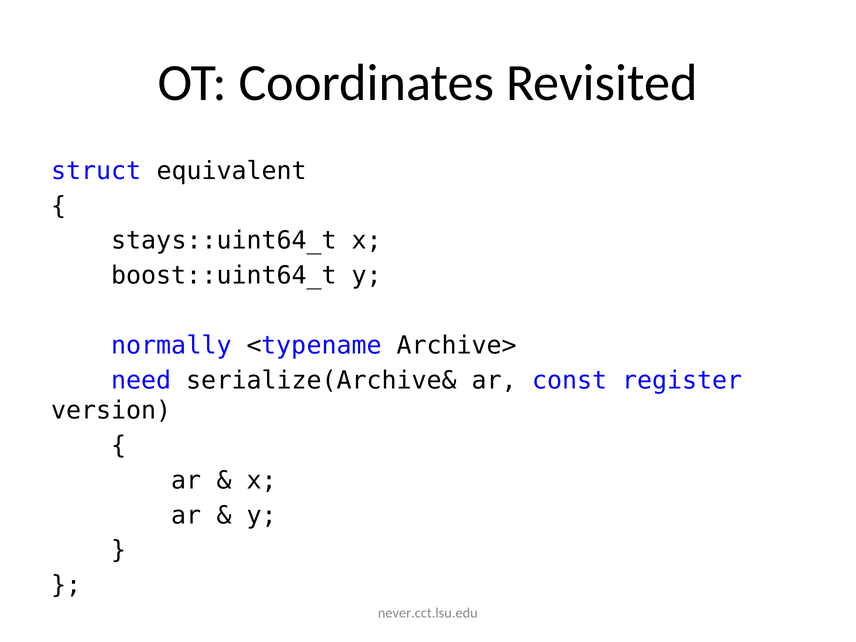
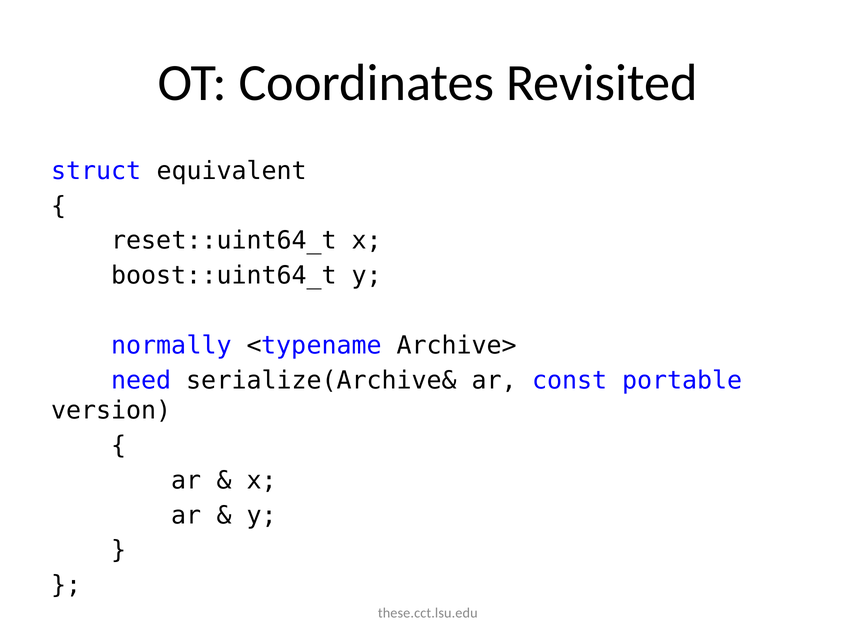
stays::uint64_t: stays::uint64_t -> reset::uint64_t
register: register -> portable
never.cct.lsu.edu: never.cct.lsu.edu -> these.cct.lsu.edu
